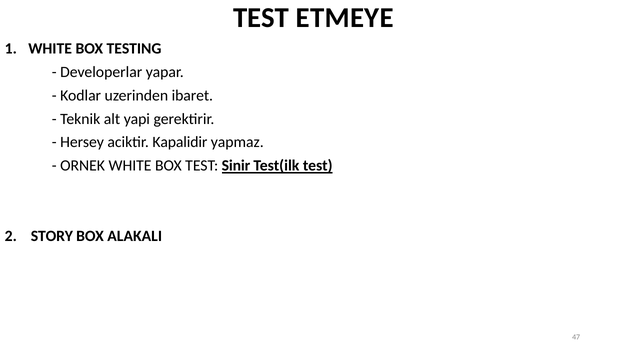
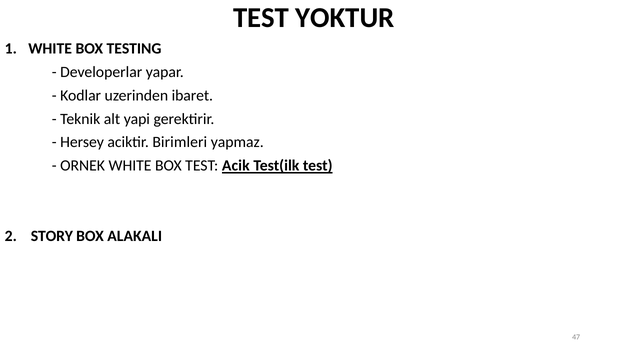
ETMEYE: ETMEYE -> YOKTUR
Kapalidir: Kapalidir -> Birimleri
Sinir: Sinir -> Acik
